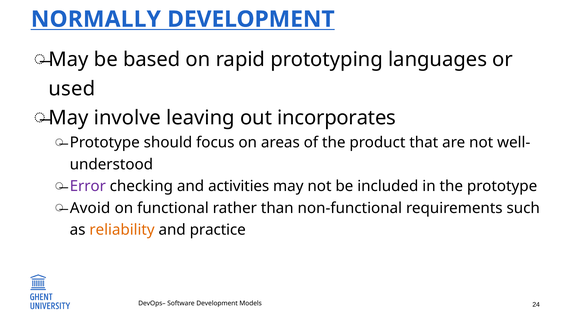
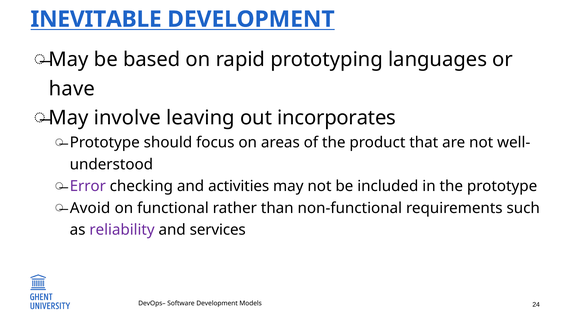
NORMALLY: NORMALLY -> INEVITABLE
used: used -> have
reliability colour: orange -> purple
practice: practice -> services
